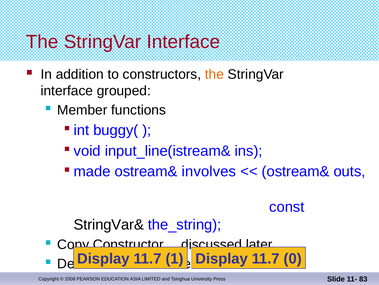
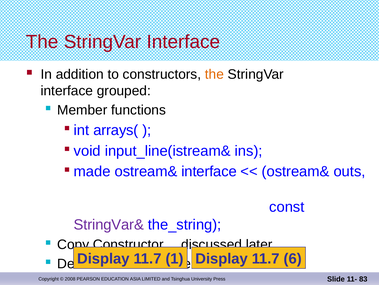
buggy(: buggy( -> arrays(
ostream& involves: involves -> interface
StringVar& colour: black -> purple
0: 0 -> 6
